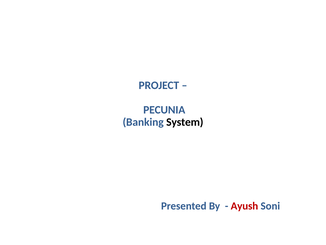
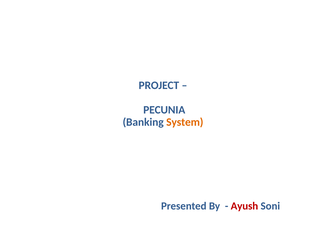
System colour: black -> orange
